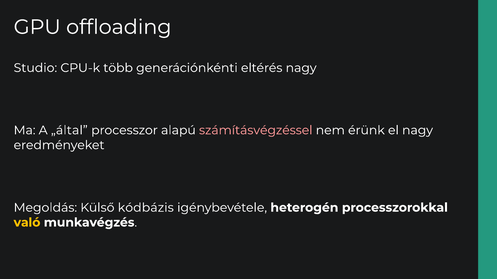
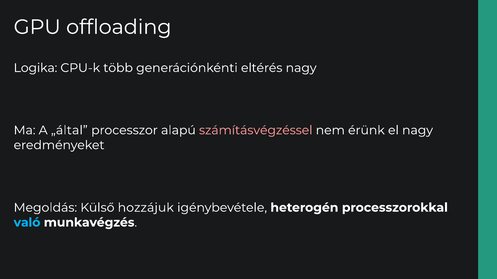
Studio: Studio -> Logika
kódbázis: kódbázis -> hozzájuk
való colour: yellow -> light blue
